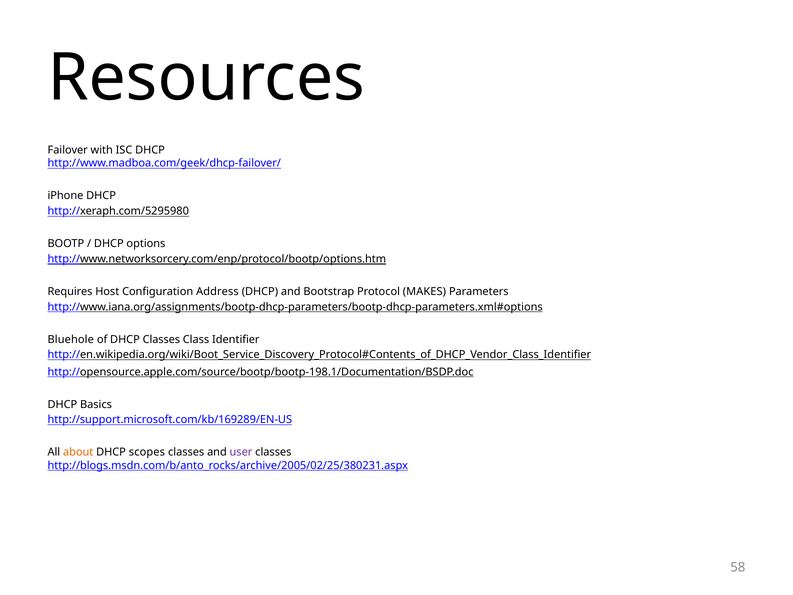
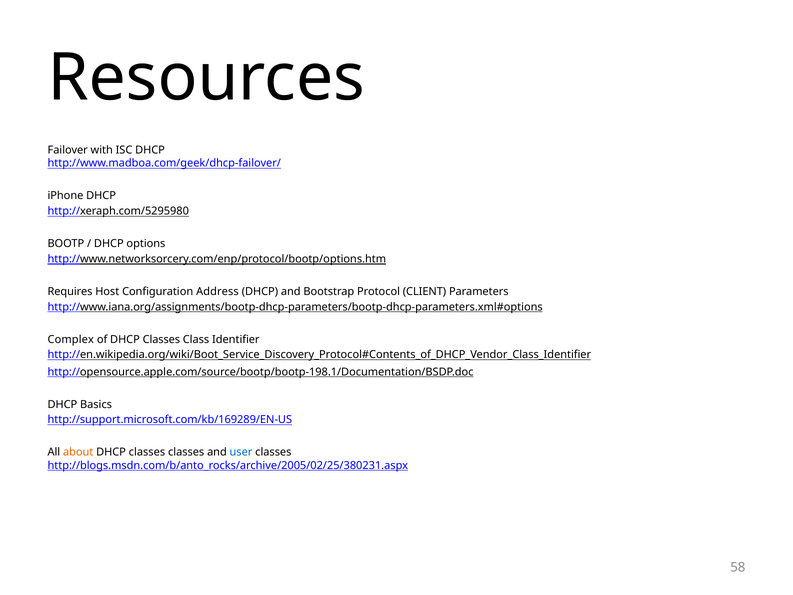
MAKES: MAKES -> CLIENT
Bluehole: Bluehole -> Complex
scopes at (147, 452): scopes -> classes
user colour: purple -> blue
